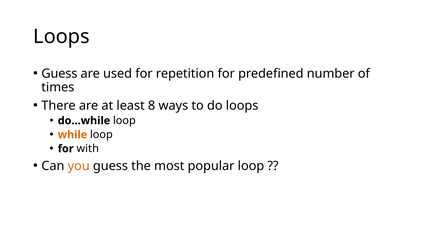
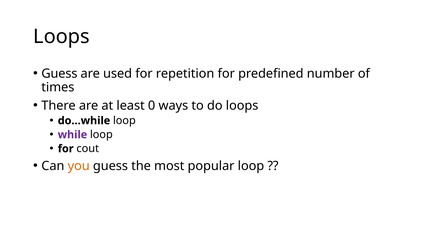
8: 8 -> 0
while colour: orange -> purple
with: with -> cout
